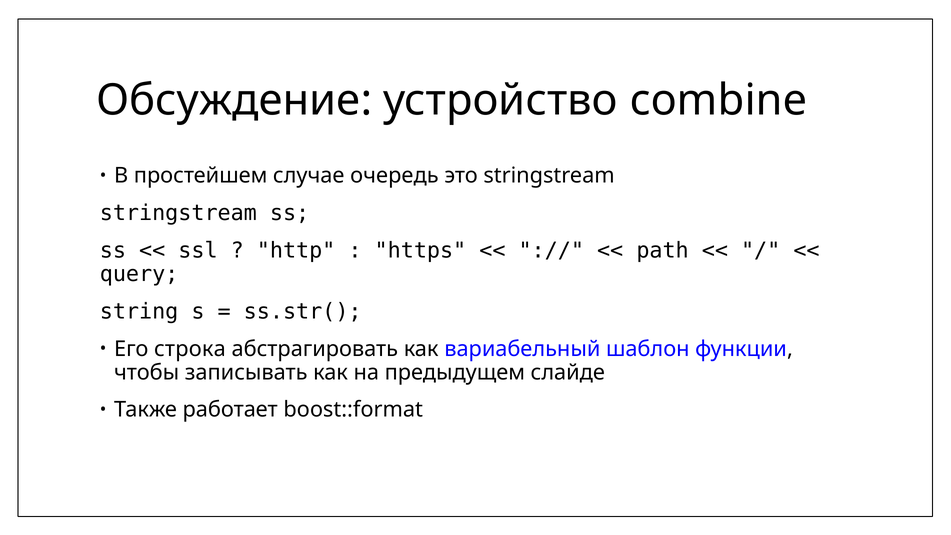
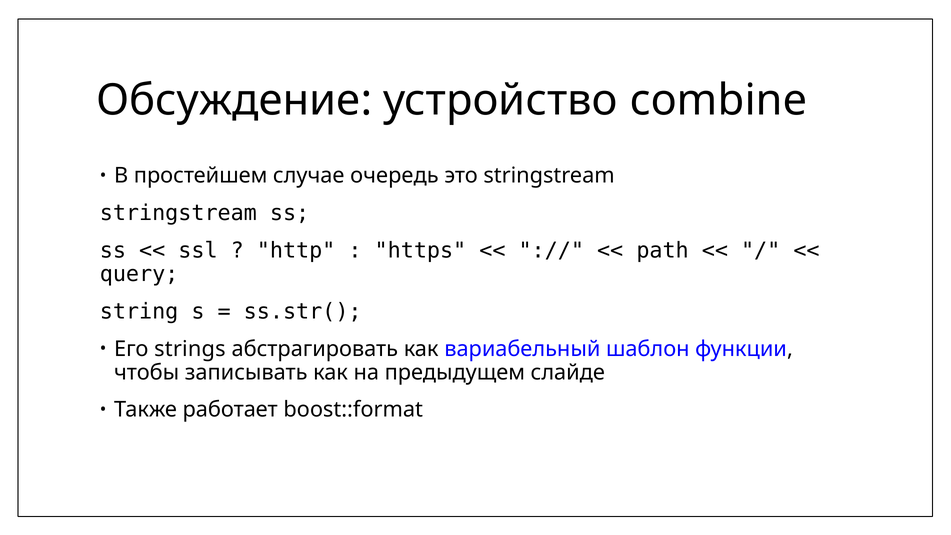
строка: строка -> strings
